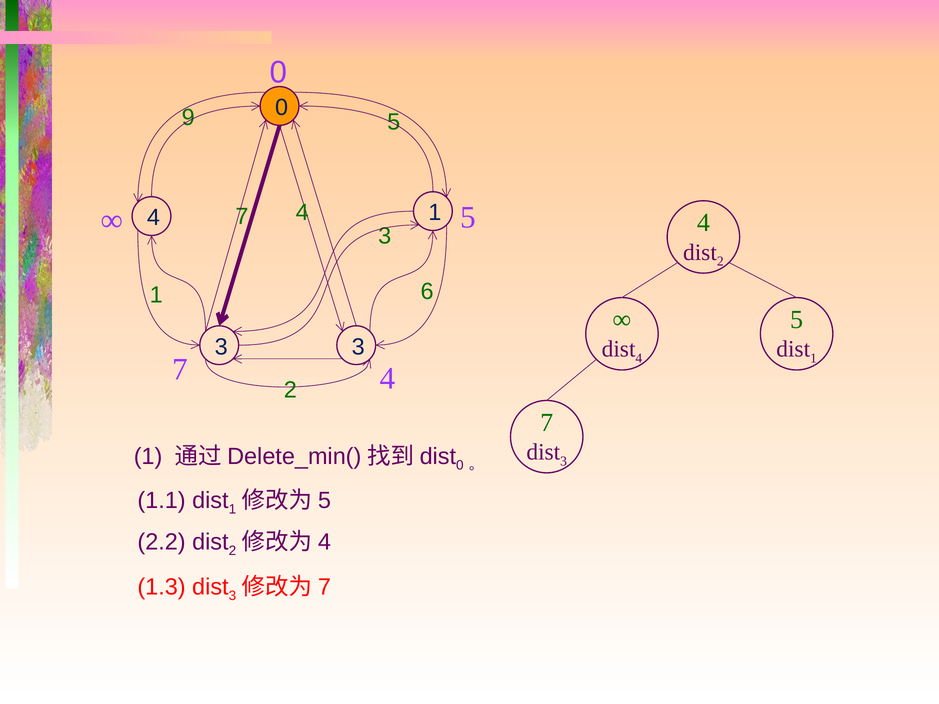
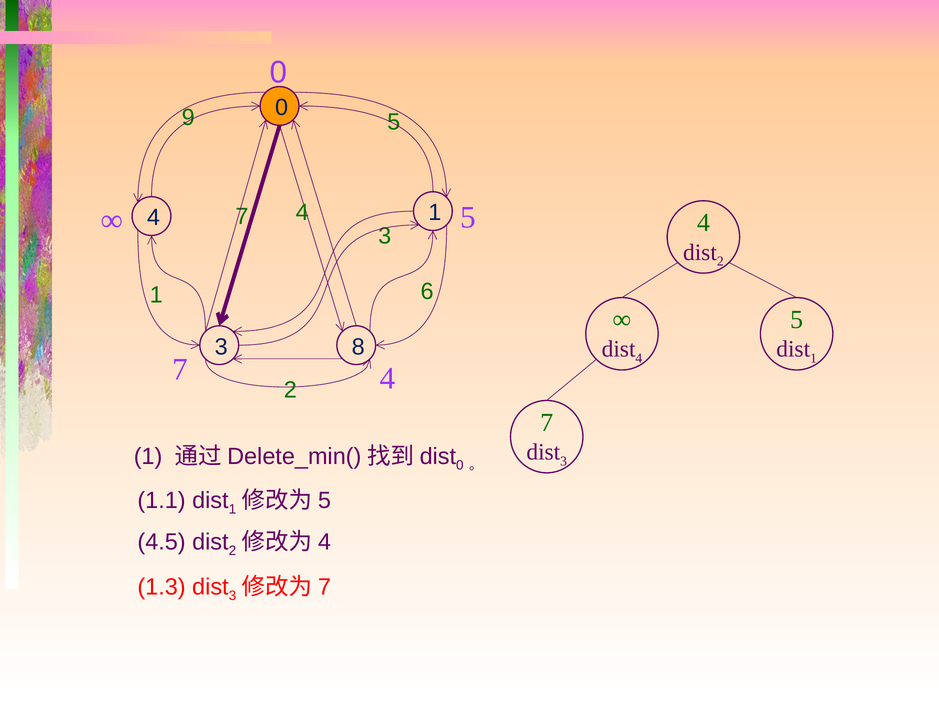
3 3: 3 -> 8
2.2: 2.2 -> 4.5
